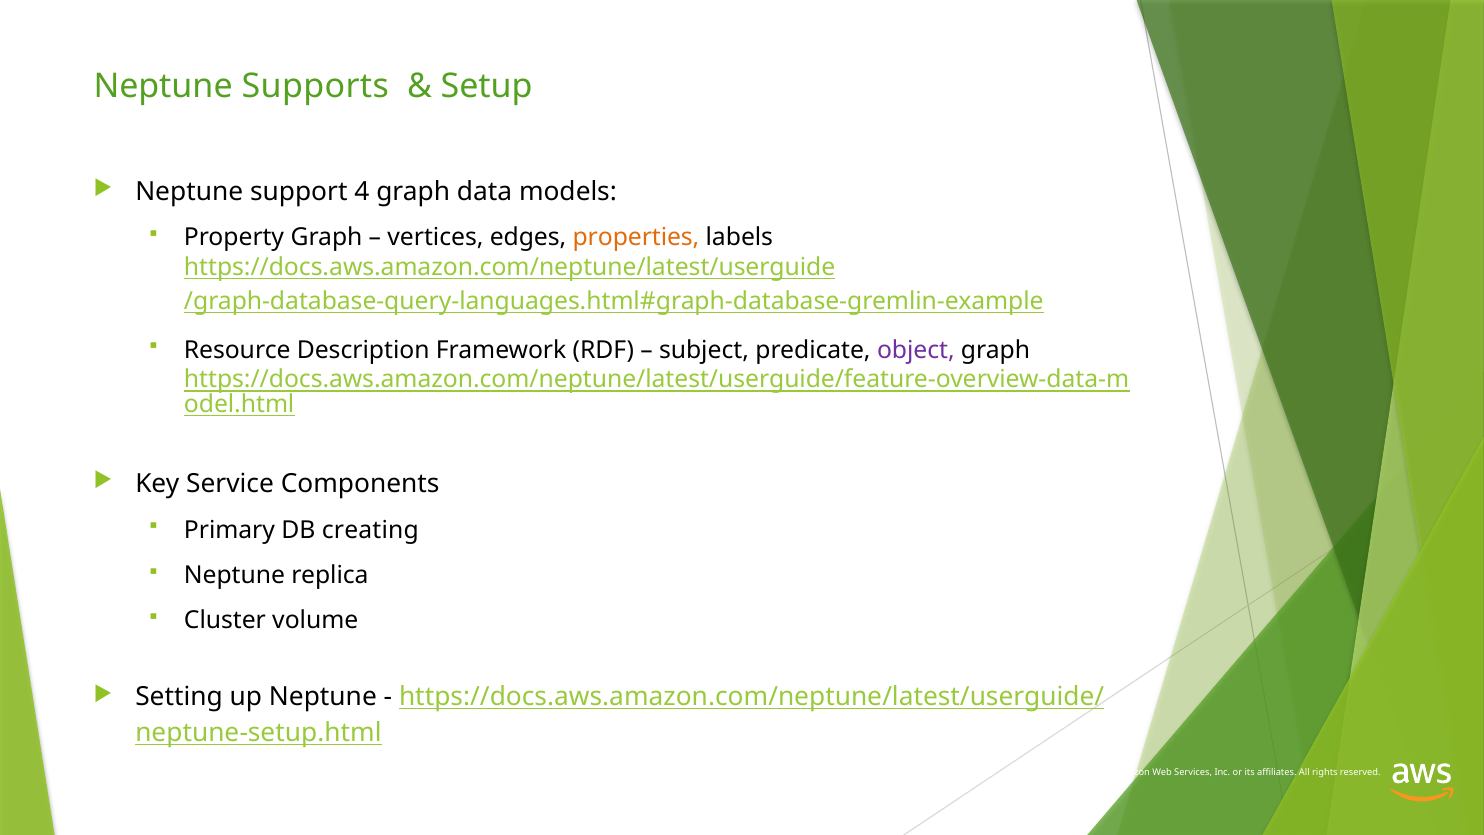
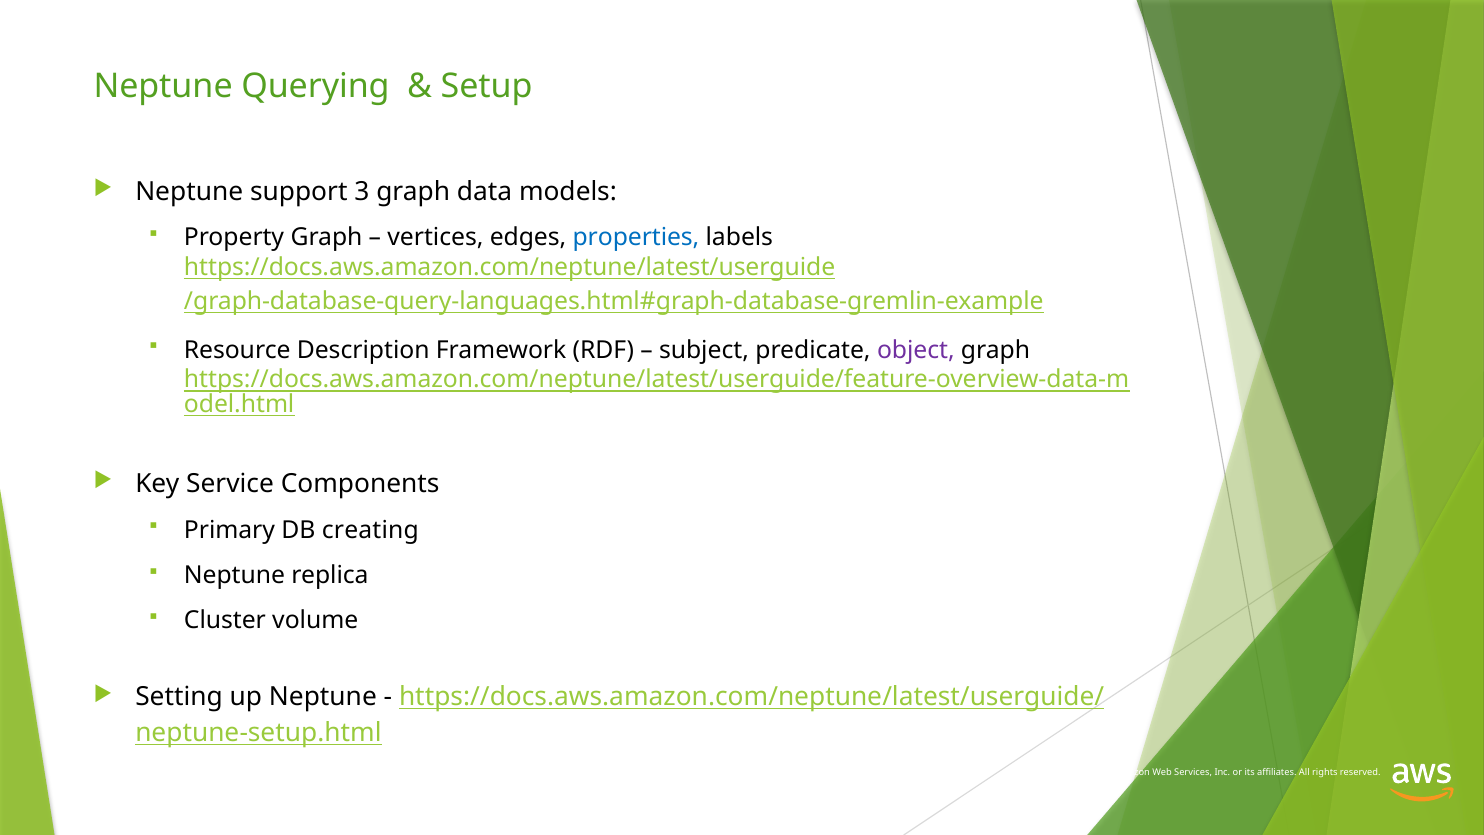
Supports: Supports -> Querying
4: 4 -> 3
properties colour: orange -> blue
